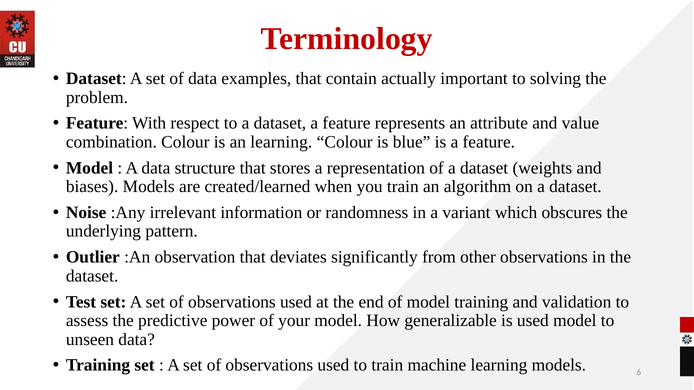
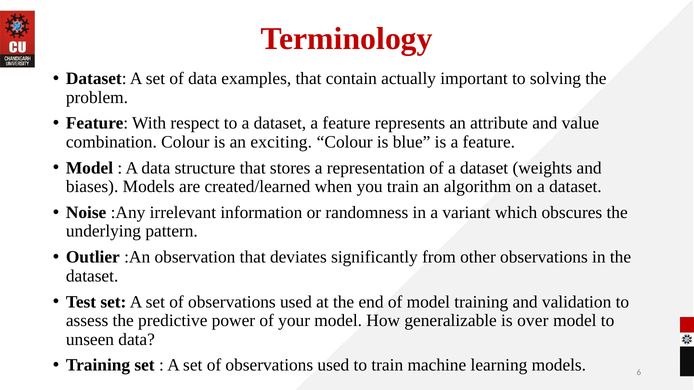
an learning: learning -> exciting
is used: used -> over
